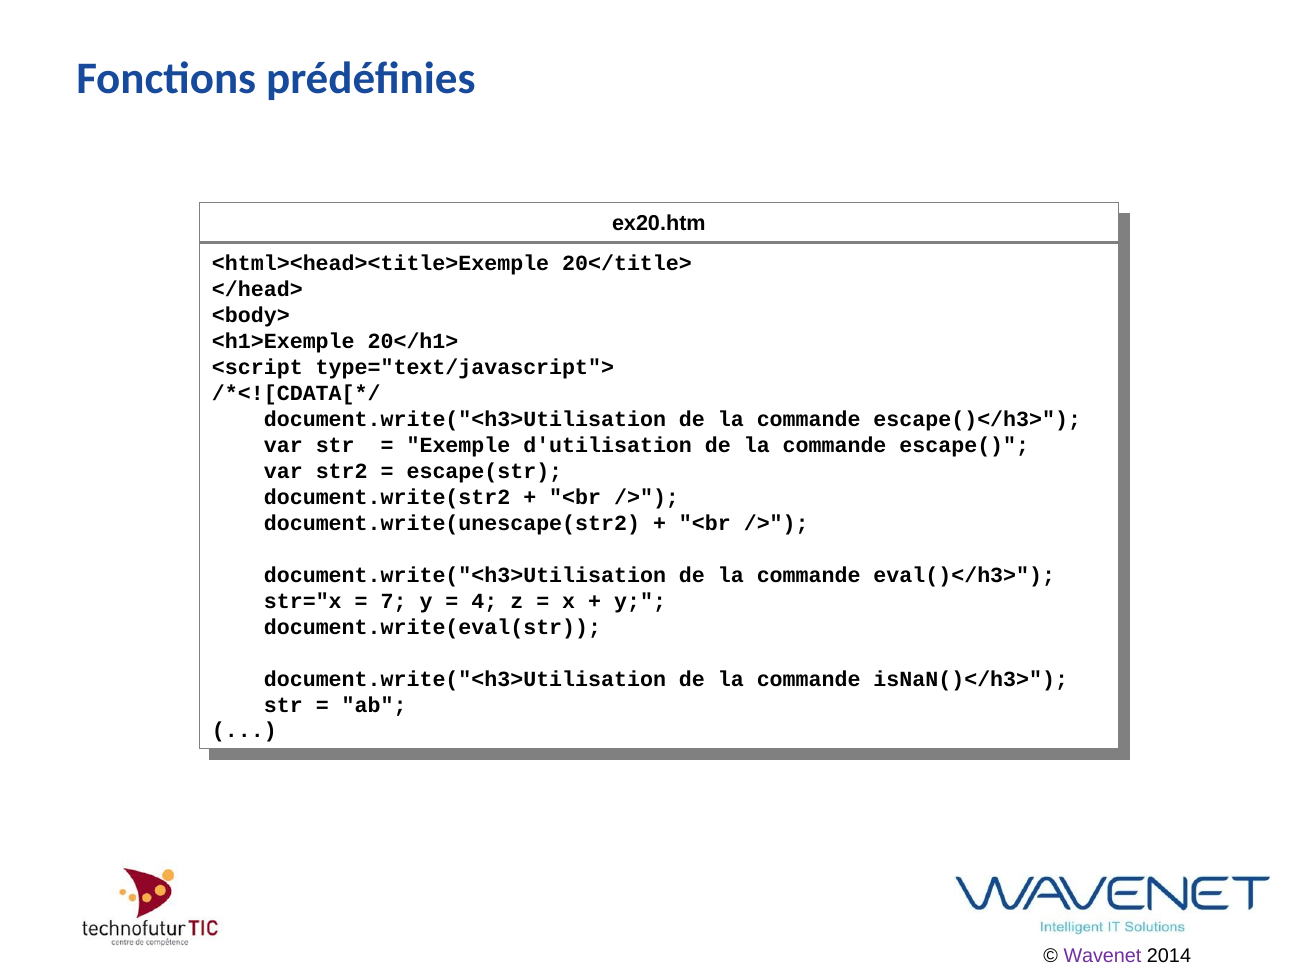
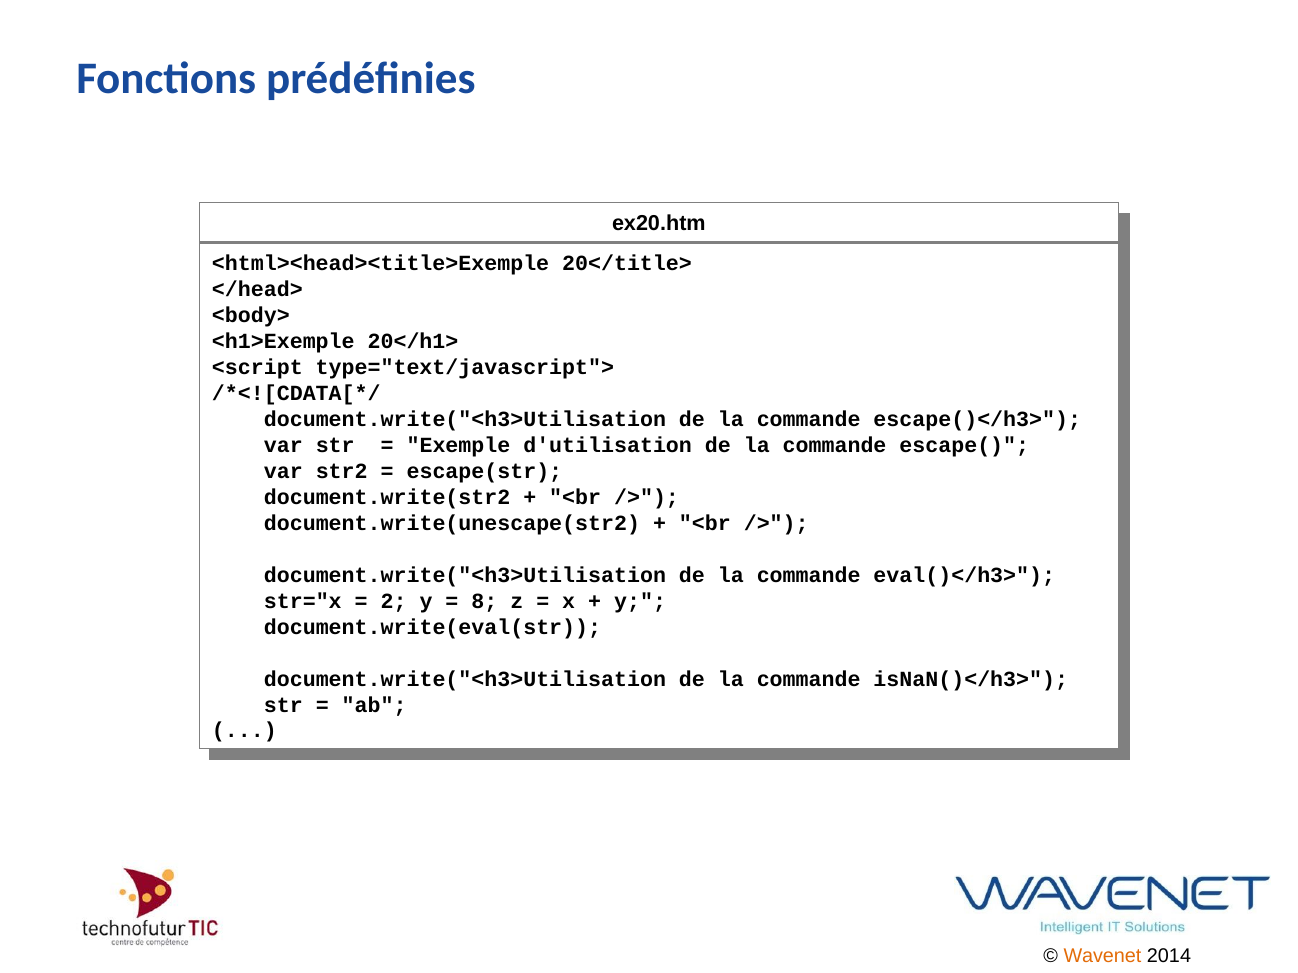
7: 7 -> 2
4: 4 -> 8
Wavenet colour: purple -> orange
